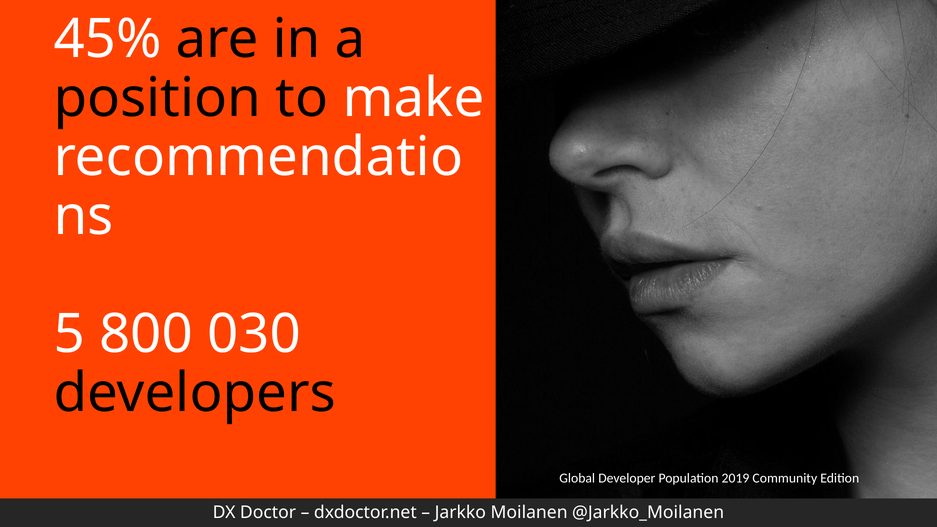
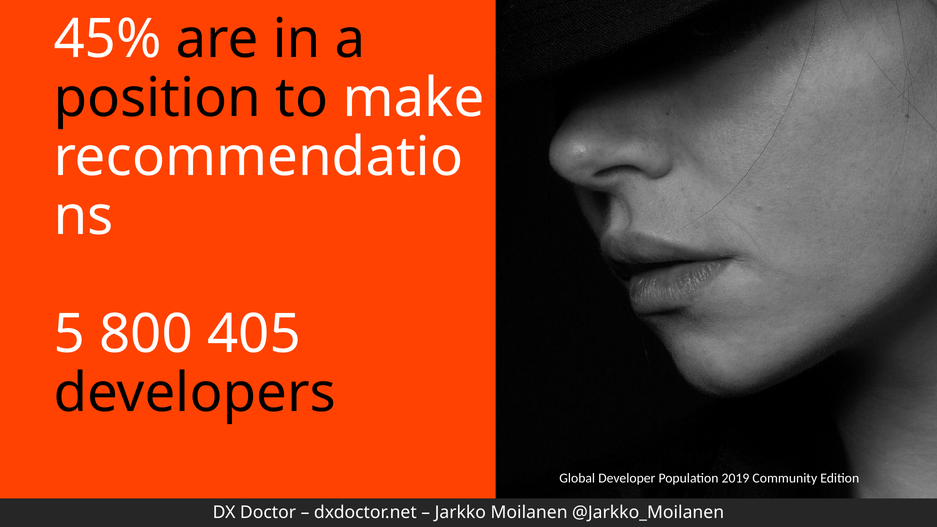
030: 030 -> 405
